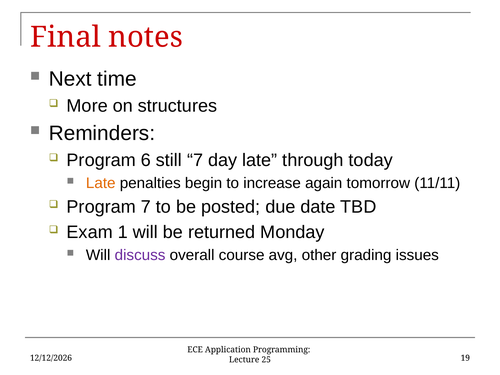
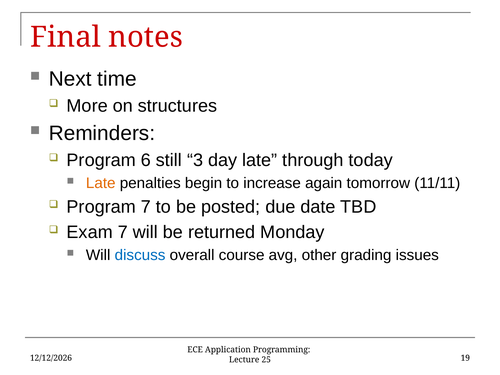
still 7: 7 -> 3
Exam 1: 1 -> 7
discuss colour: purple -> blue
